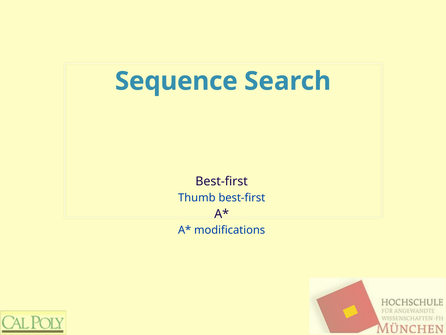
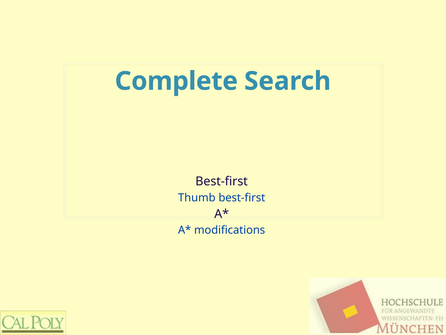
Sequence: Sequence -> Complete
